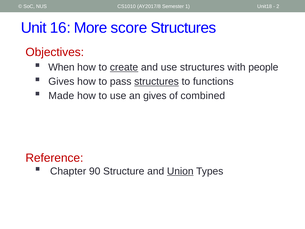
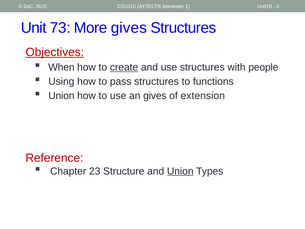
16: 16 -> 73
More score: score -> gives
Objectives underline: none -> present
Gives at (61, 82): Gives -> Using
structures at (157, 82) underline: present -> none
Made at (61, 96): Made -> Union
combined: combined -> extension
90: 90 -> 23
